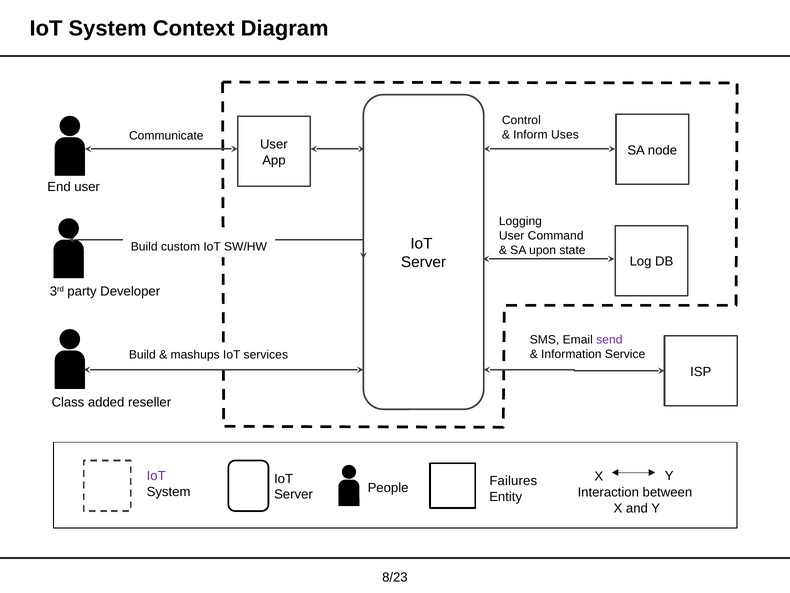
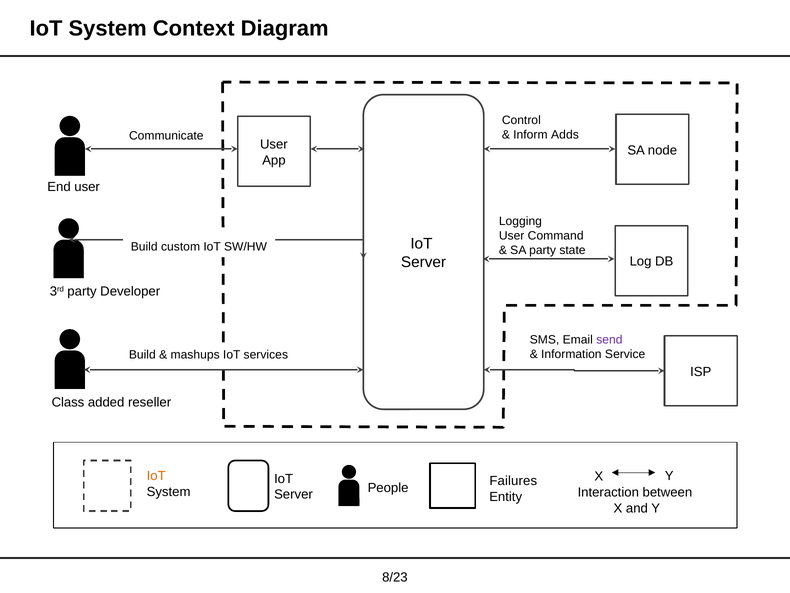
Uses: Uses -> Adds
SA upon: upon -> party
IoT at (156, 476) colour: purple -> orange
